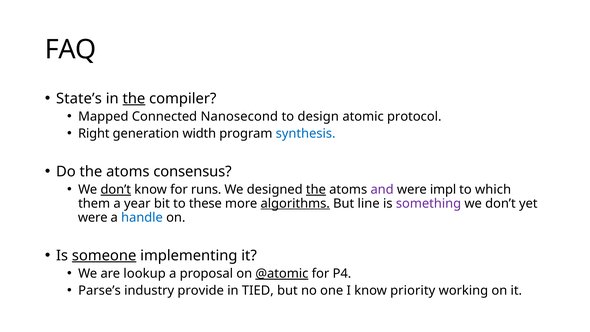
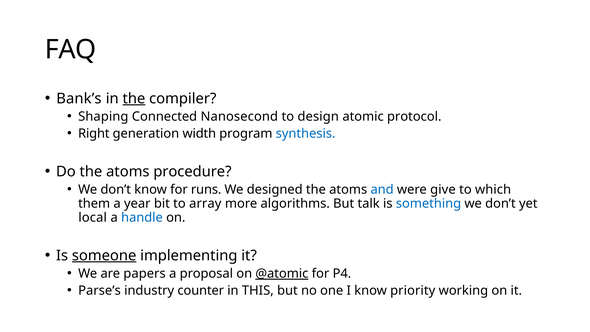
State’s: State’s -> Bank’s
Mapped: Mapped -> Shaping
consensus: consensus -> procedure
don’t at (116, 190) underline: present -> none
the at (316, 190) underline: present -> none
and colour: purple -> blue
impl: impl -> give
these: these -> array
algorithms underline: present -> none
line: line -> talk
something colour: purple -> blue
were at (93, 217): were -> local
lookup: lookup -> papers
provide: provide -> counter
TIED: TIED -> THIS
